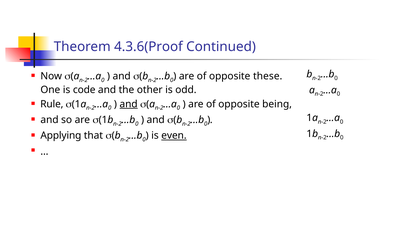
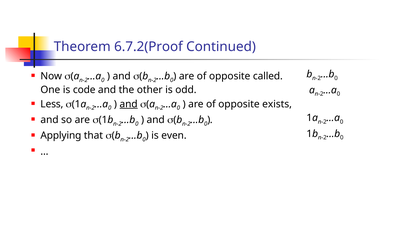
4.3.6(Proof: 4.3.6(Proof -> 6.7.2(Proof
these: these -> called
Rule: Rule -> Less
being: being -> exists
even underline: present -> none
